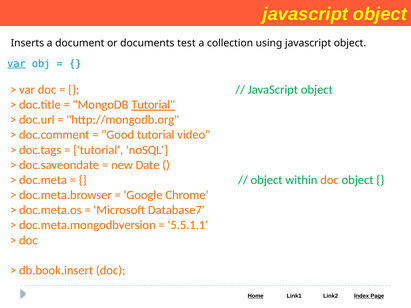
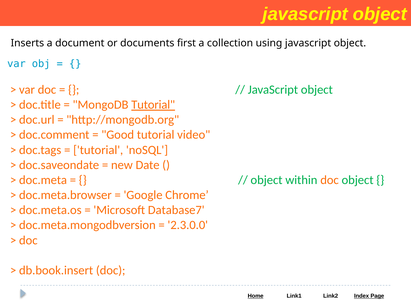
test: test -> first
var at (16, 64) underline: present -> none
5.5.1.1: 5.5.1.1 -> 2.3.0.0
